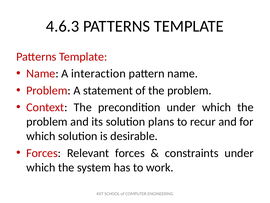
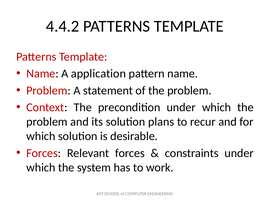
4.6.3: 4.6.3 -> 4.4.2
interaction: interaction -> application
